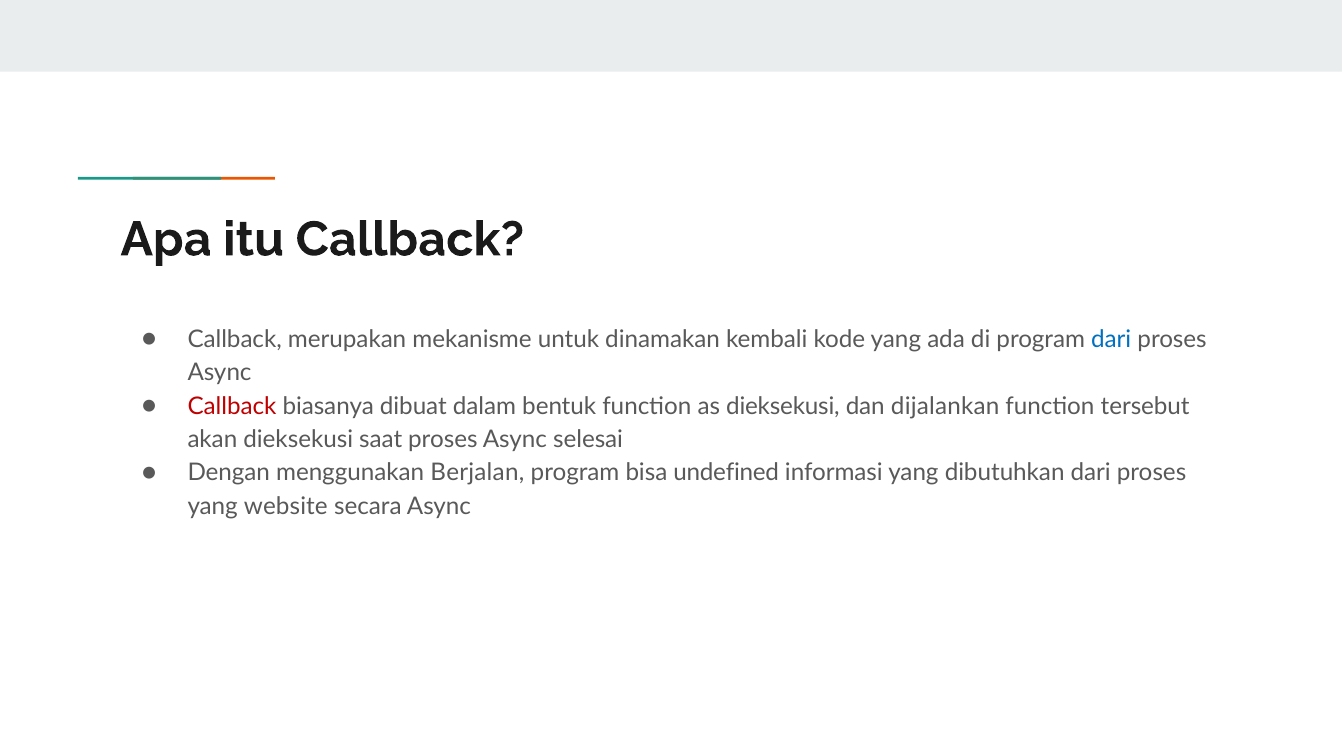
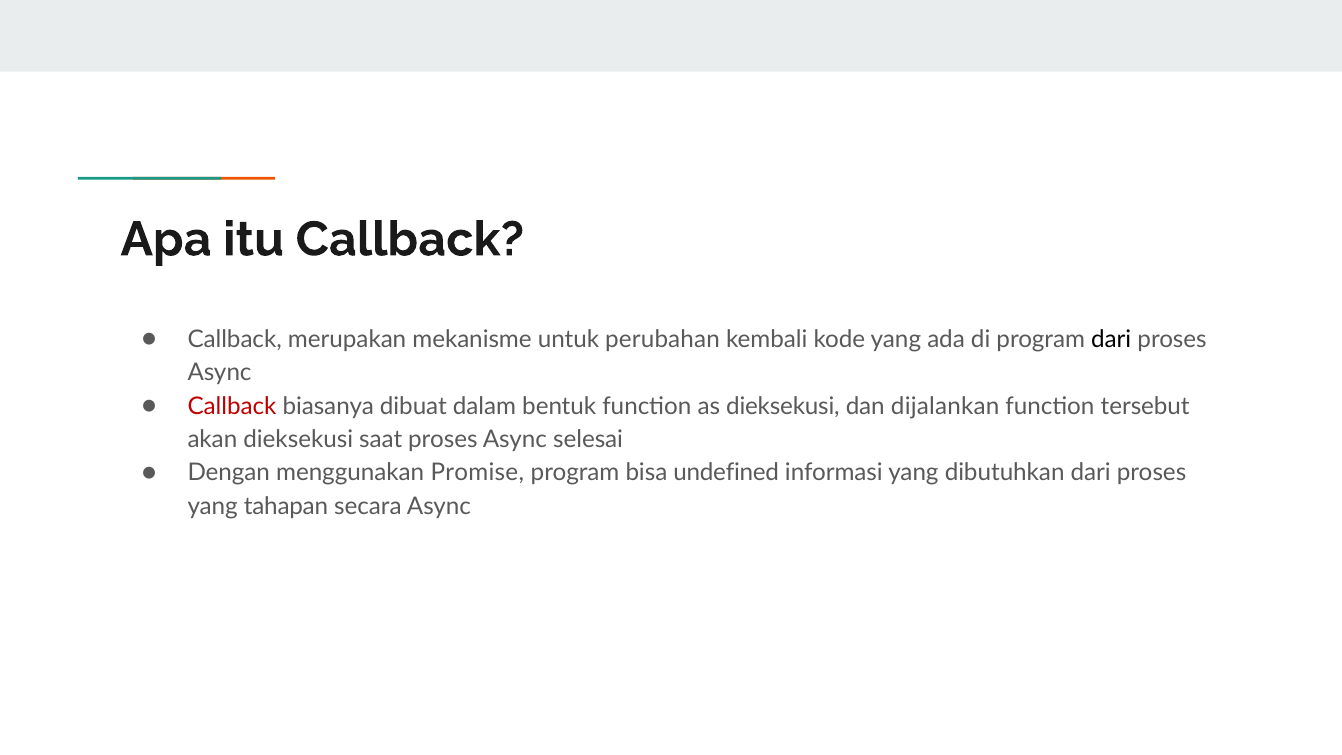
dinamakan: dinamakan -> perubahan
dari at (1111, 339) colour: blue -> black
Berjalan: Berjalan -> Promise
website: website -> tahapan
